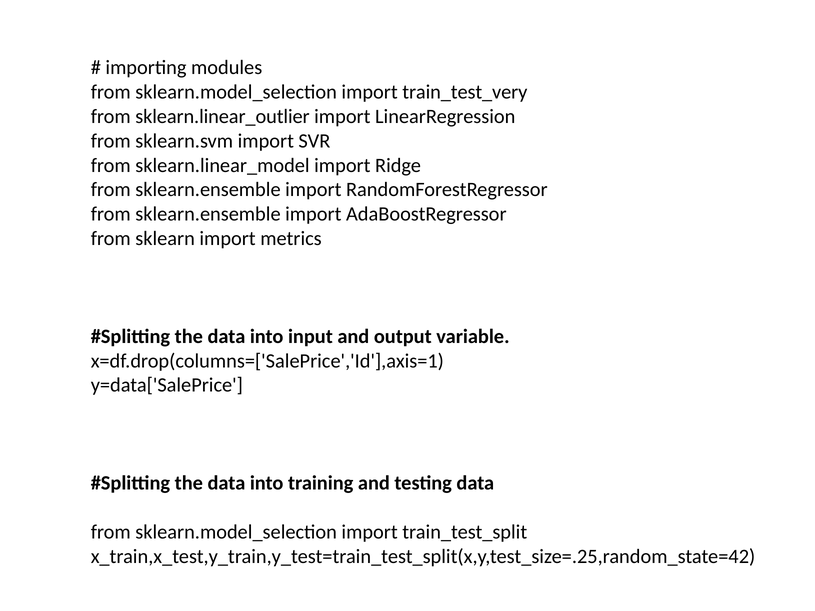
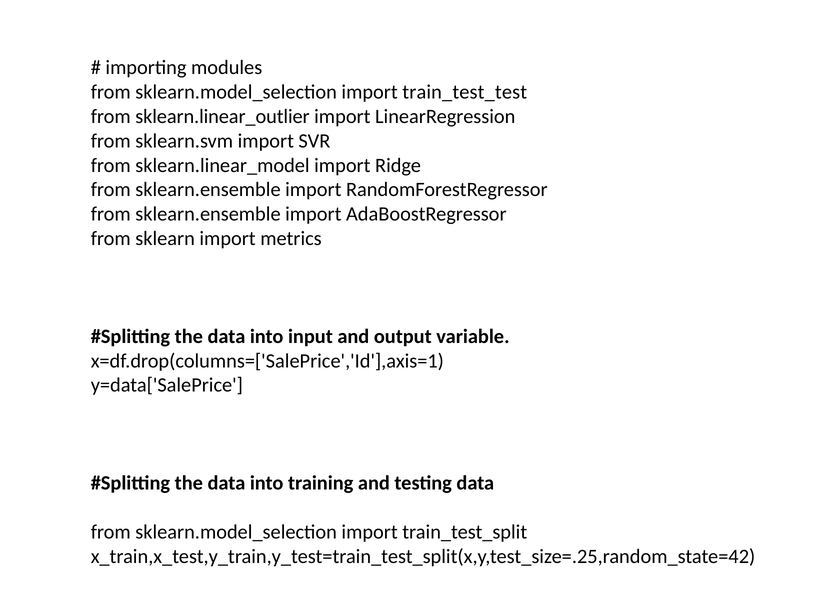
train_test_very: train_test_very -> train_test_test
